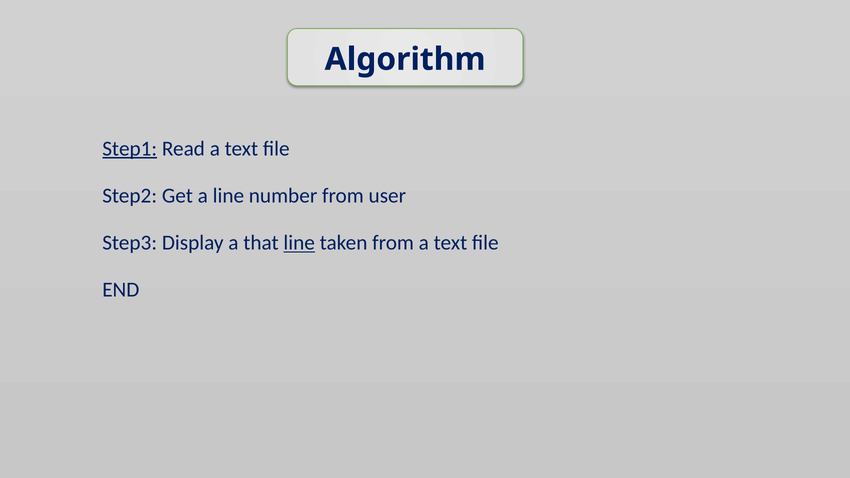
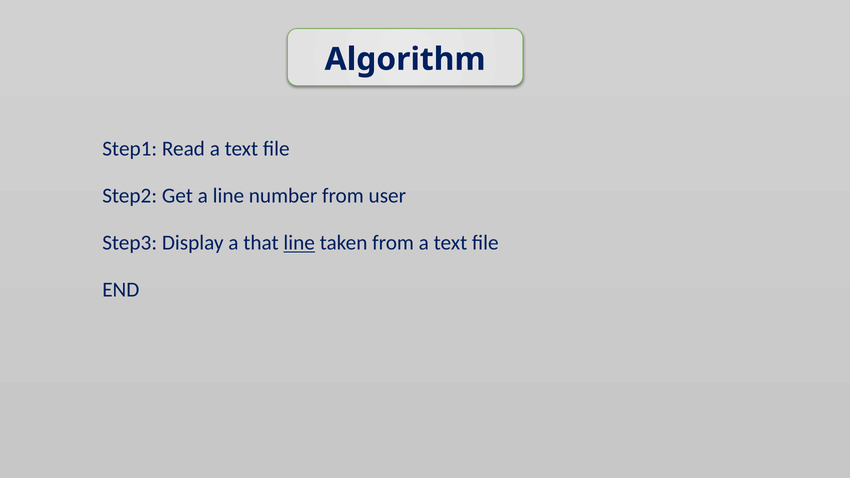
Step1 underline: present -> none
